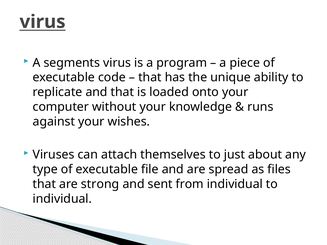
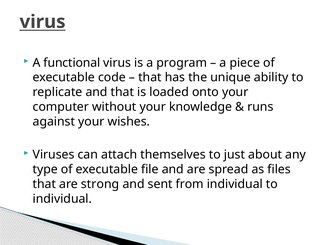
segments: segments -> functional
